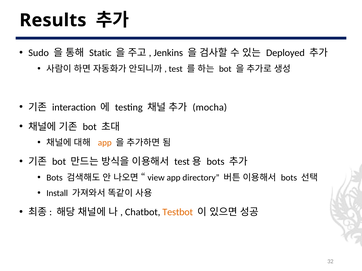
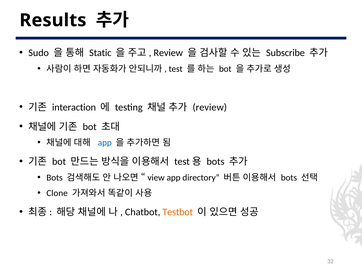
Jenkins at (168, 53): Jenkins -> Review
Deployed: Deployed -> Subscribe
mocha at (210, 107): mocha -> review
app at (105, 143) colour: orange -> blue
Install: Install -> Clone
